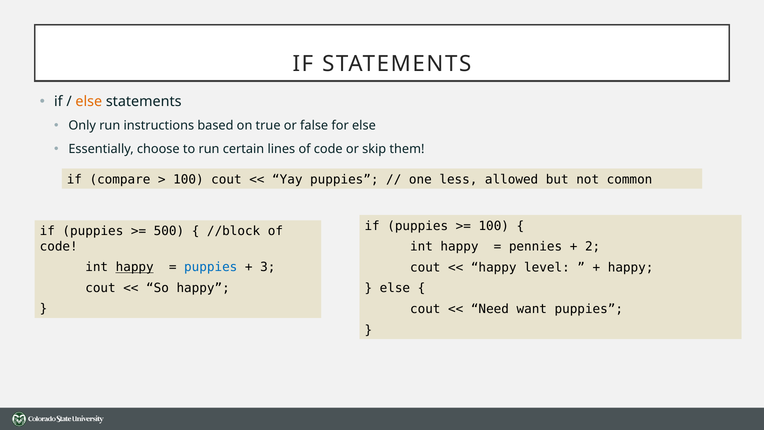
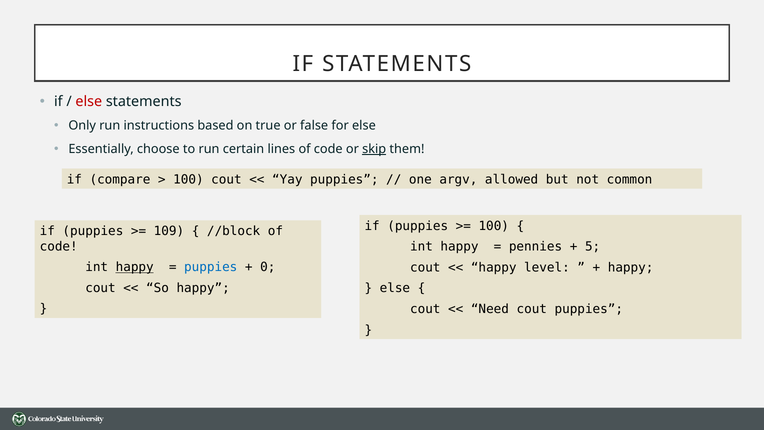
else at (89, 102) colour: orange -> red
skip underline: none -> present
less: less -> argv
500: 500 -> 109
2: 2 -> 5
3: 3 -> 0
Need want: want -> cout
